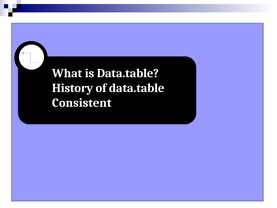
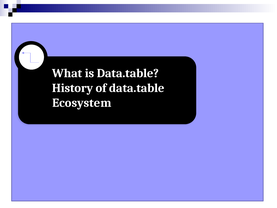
Consistent: Consistent -> Ecosystem
